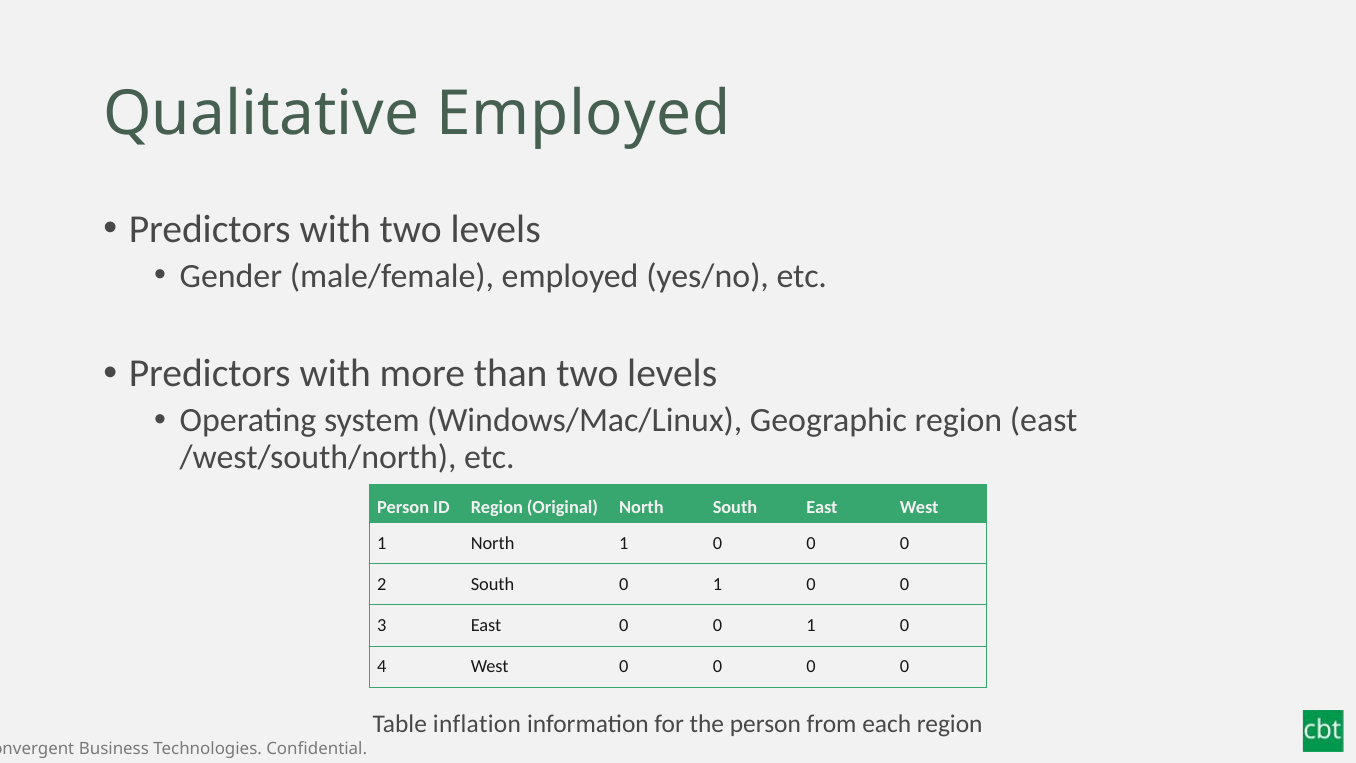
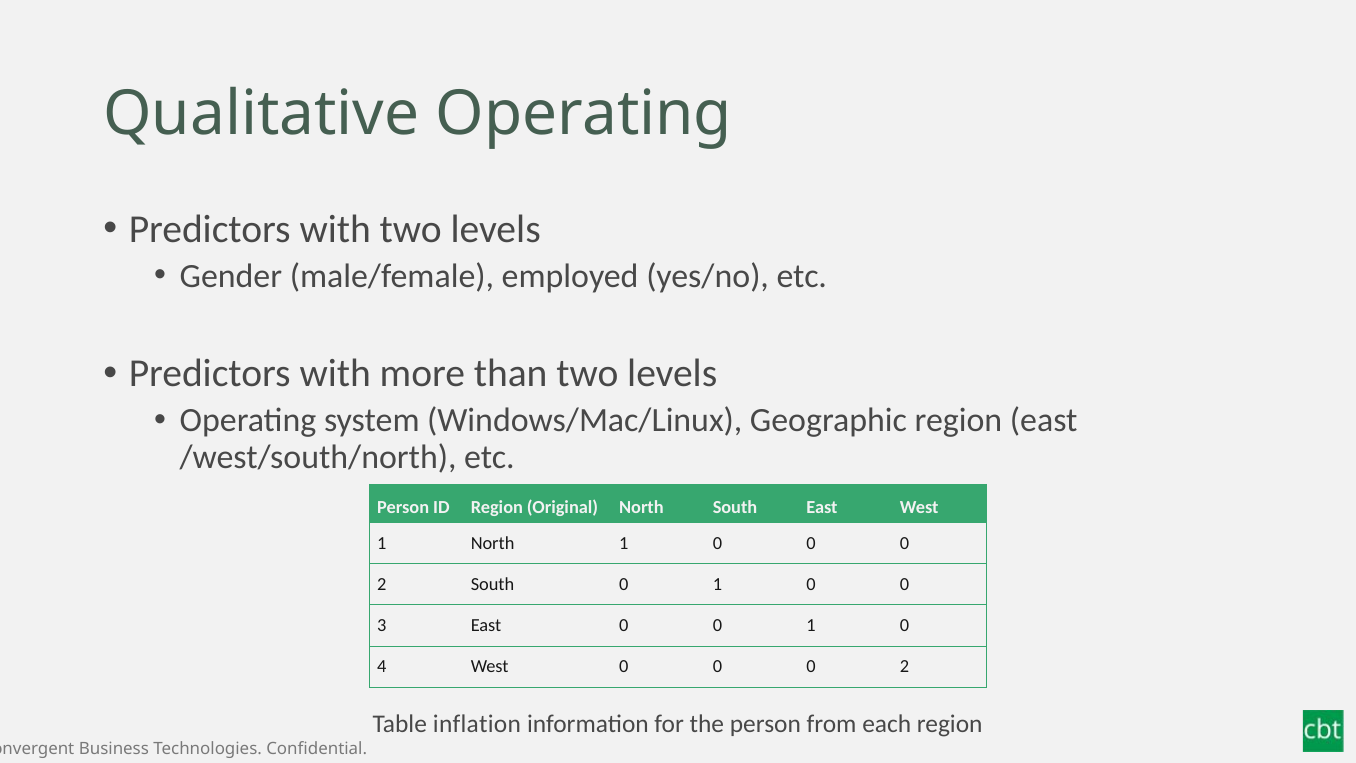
Qualitative Employed: Employed -> Operating
0 at (905, 667): 0 -> 2
